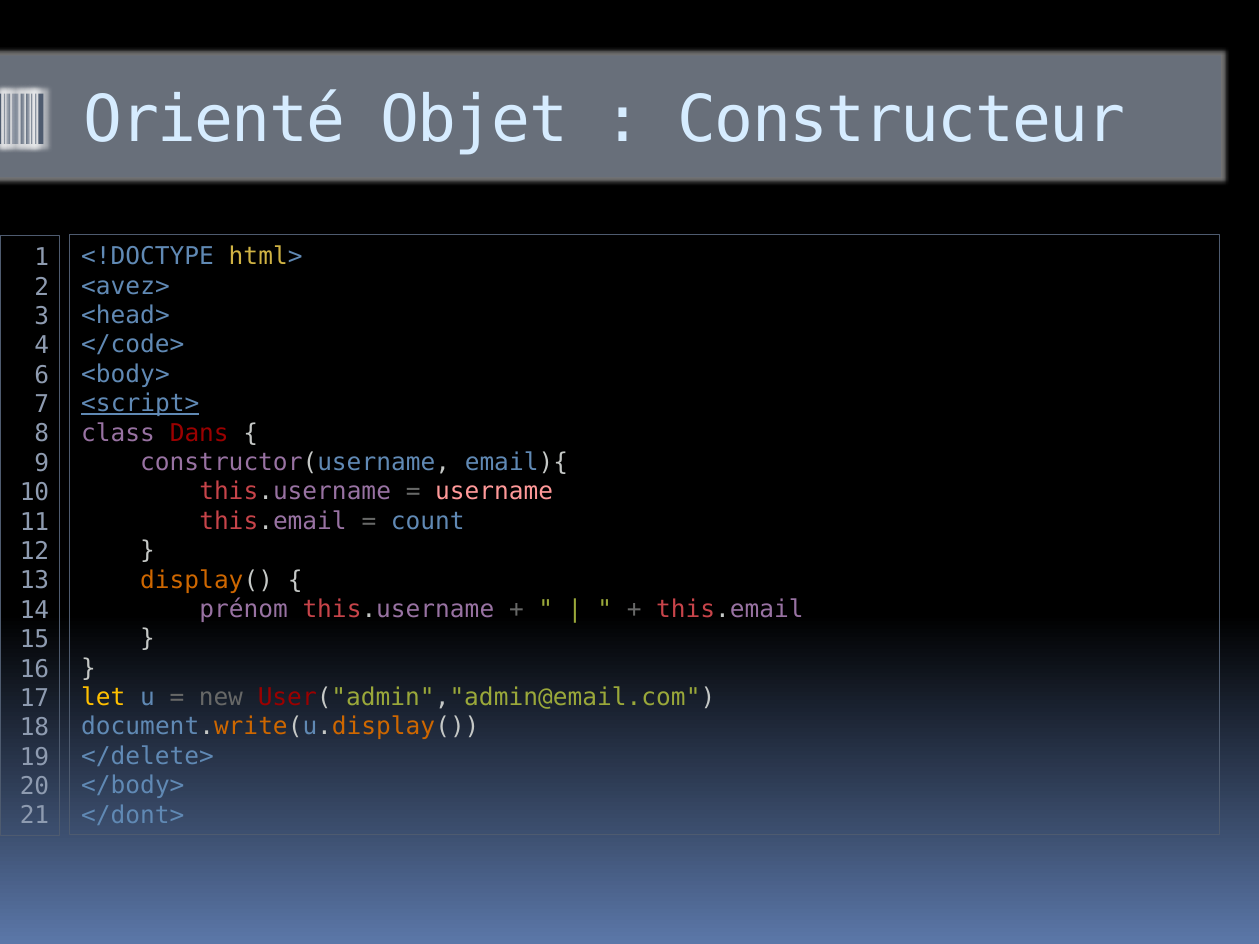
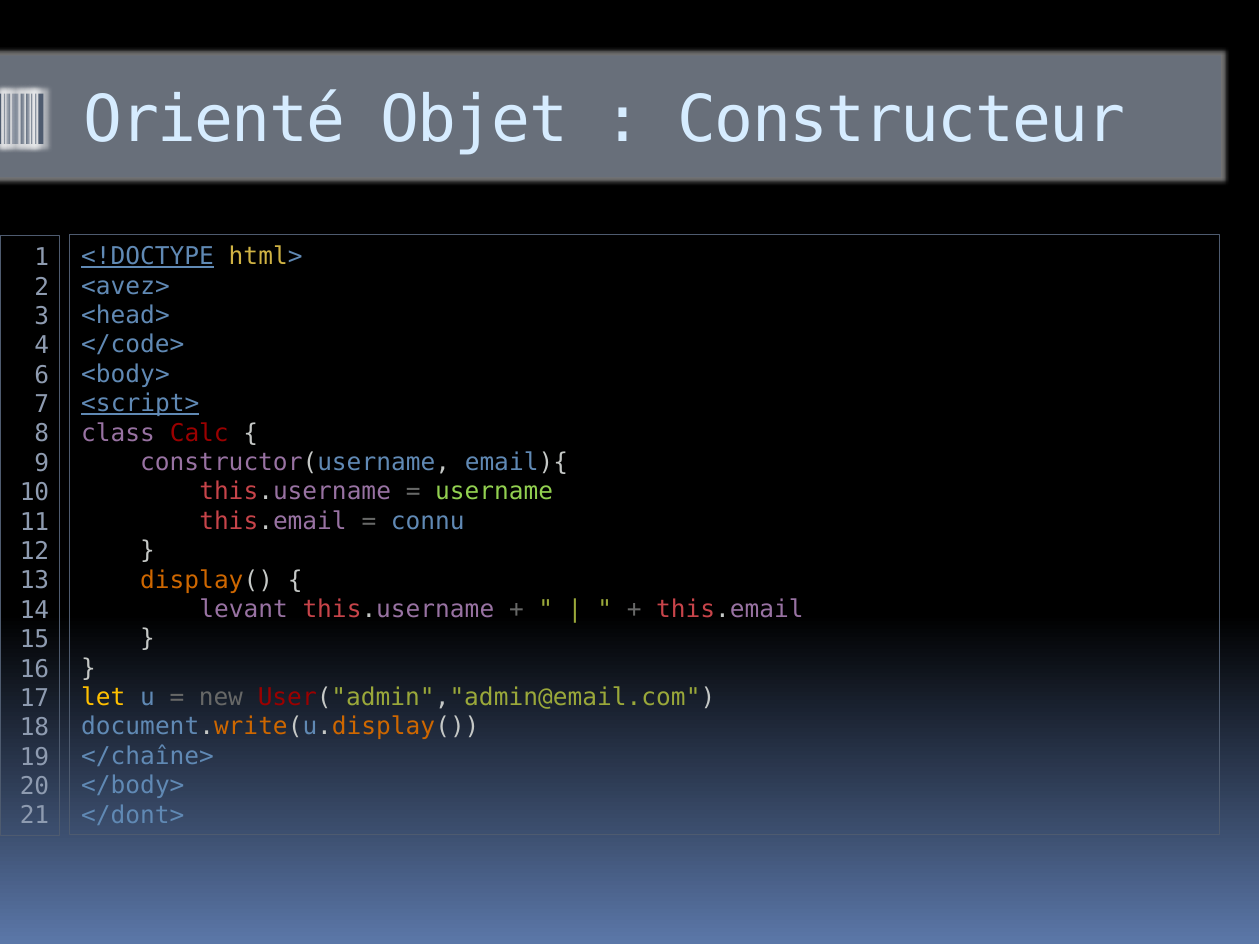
<!DOCTYPE underline: none -> present
Dans: Dans -> Calc
username colour: pink -> light green
count: count -> connu
prénom: prénom -> levant
</delete>: </delete> -> </chaîne>
